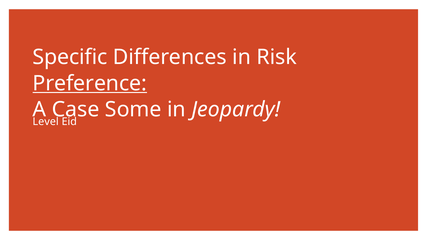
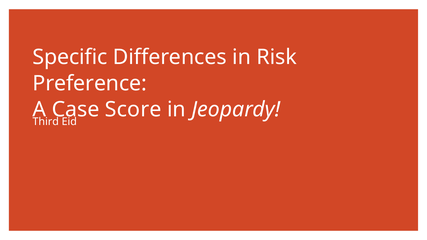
Preference underline: present -> none
Some: Some -> Score
Level: Level -> Third
